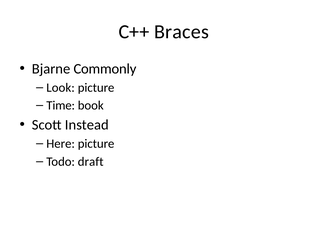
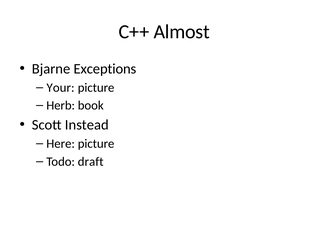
Braces: Braces -> Almost
Commonly: Commonly -> Exceptions
Look: Look -> Your
Time: Time -> Herb
